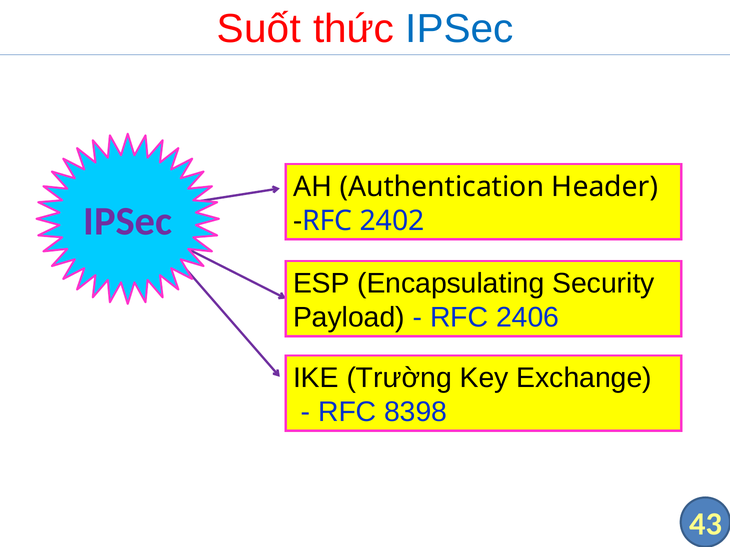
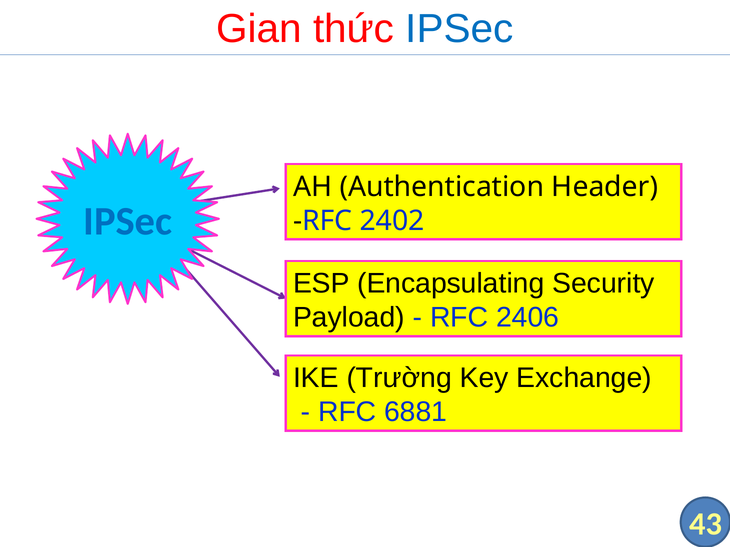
Suốt: Suốt -> Gian
IPSec at (128, 222) colour: purple -> blue
8398: 8398 -> 6881
